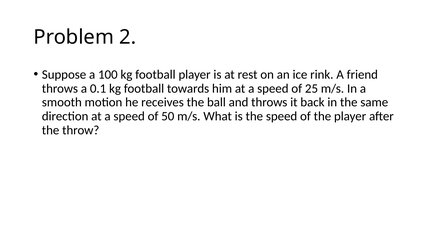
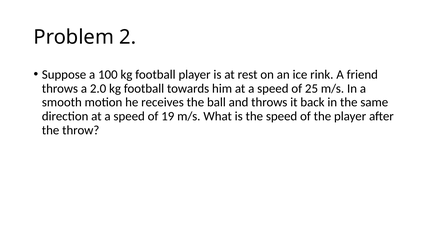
0.1: 0.1 -> 2.0
50: 50 -> 19
